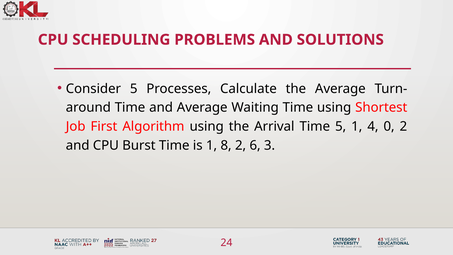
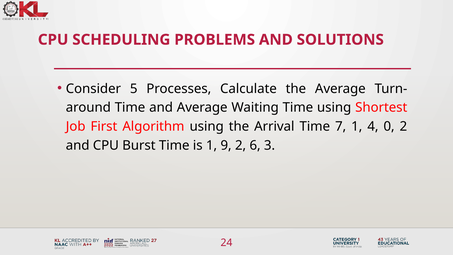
Time 5: 5 -> 7
8: 8 -> 9
